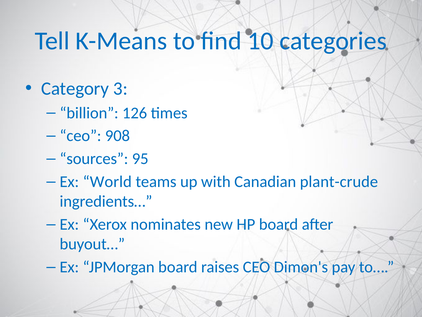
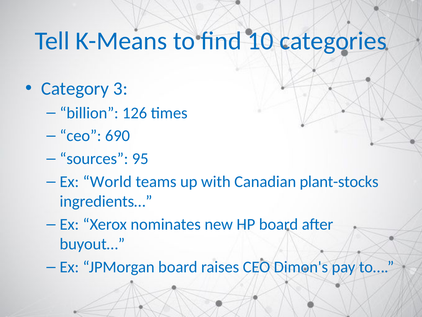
908: 908 -> 690
plant-crude: plant-crude -> plant-stocks
